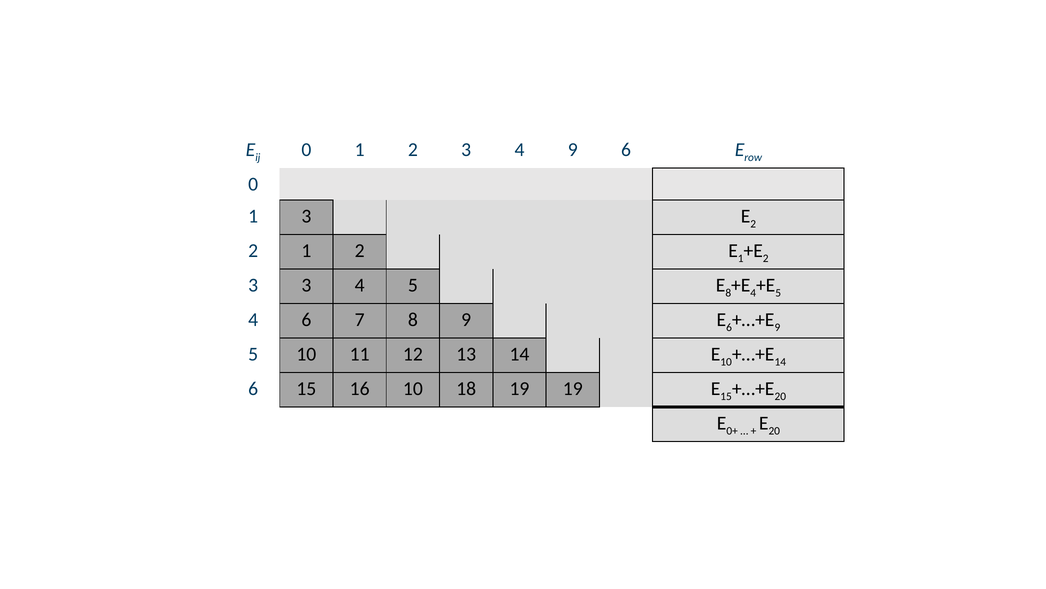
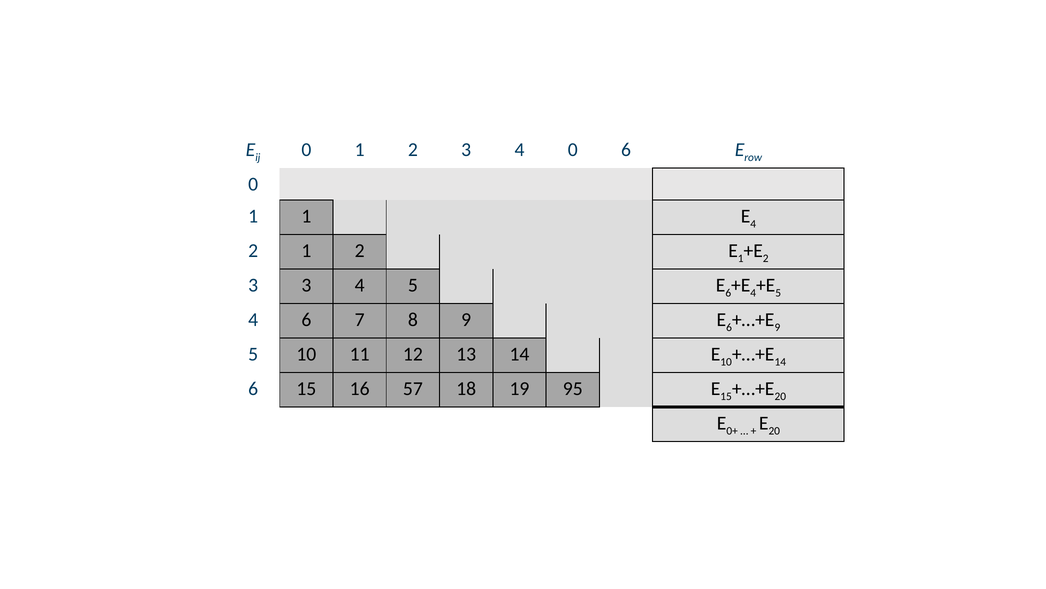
4 9: 9 -> 0
1 3: 3 -> 1
2 at (753, 224): 2 -> 4
8 at (728, 293): 8 -> 6
16 10: 10 -> 57
19 19: 19 -> 95
